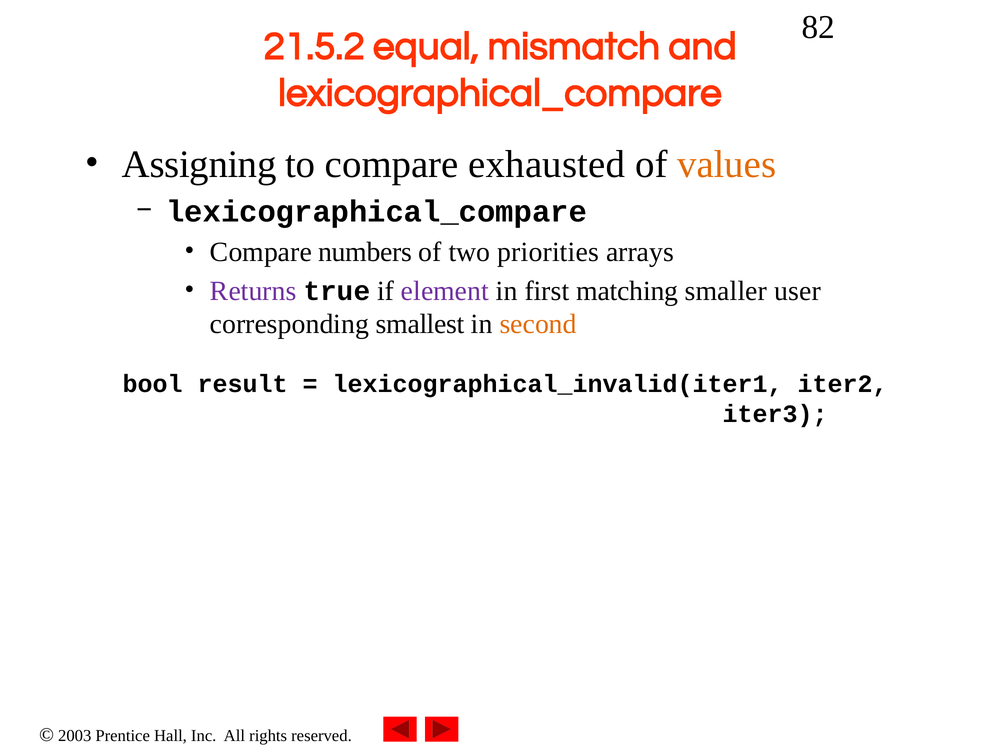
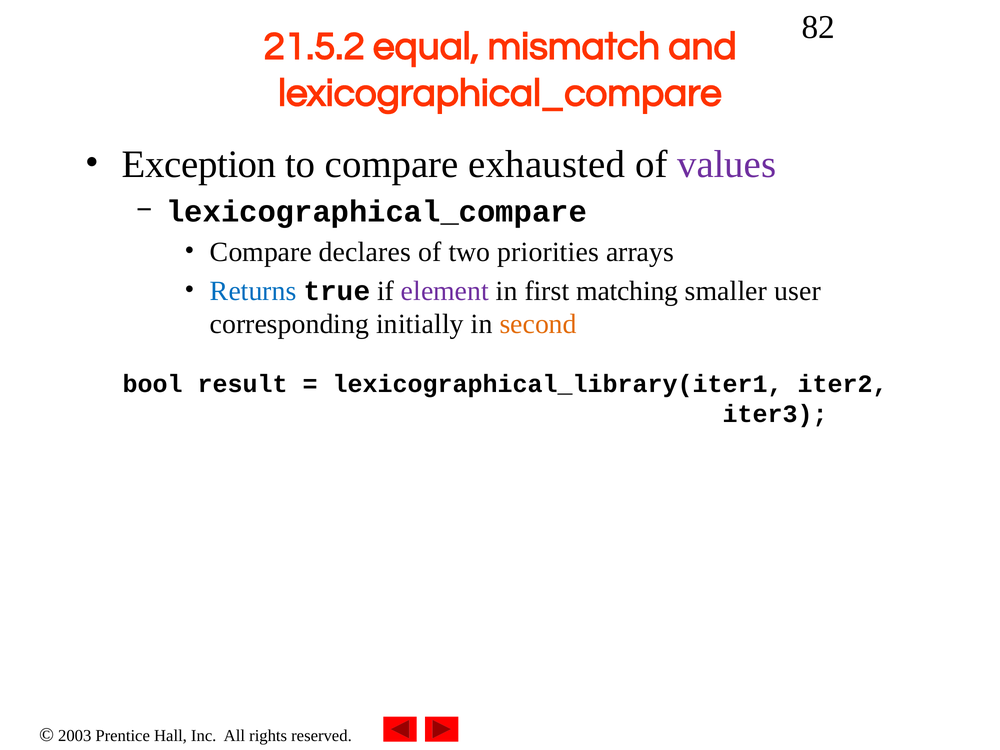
Assigning: Assigning -> Exception
values colour: orange -> purple
numbers: numbers -> declares
Returns colour: purple -> blue
smallest: smallest -> initially
lexicographical_invalid(iter1: lexicographical_invalid(iter1 -> lexicographical_library(iter1
